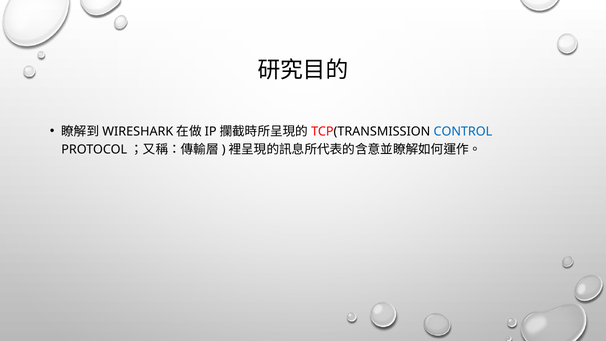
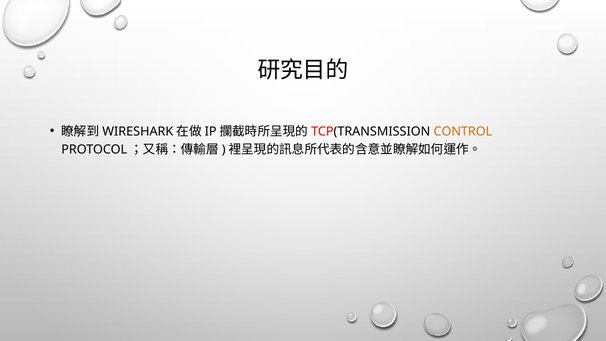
CONTROL colour: blue -> orange
